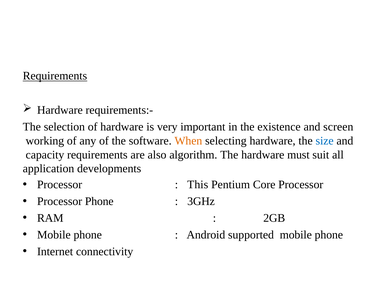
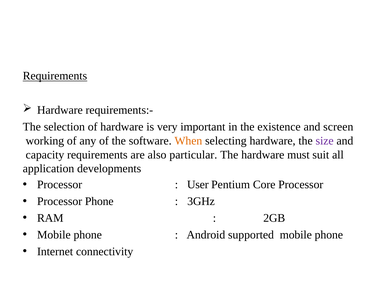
size colour: blue -> purple
algorithm: algorithm -> particular
This: This -> User
